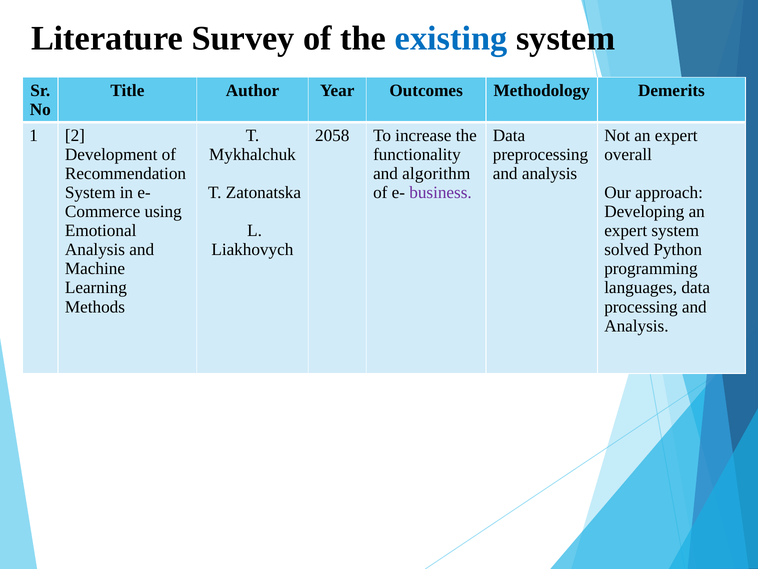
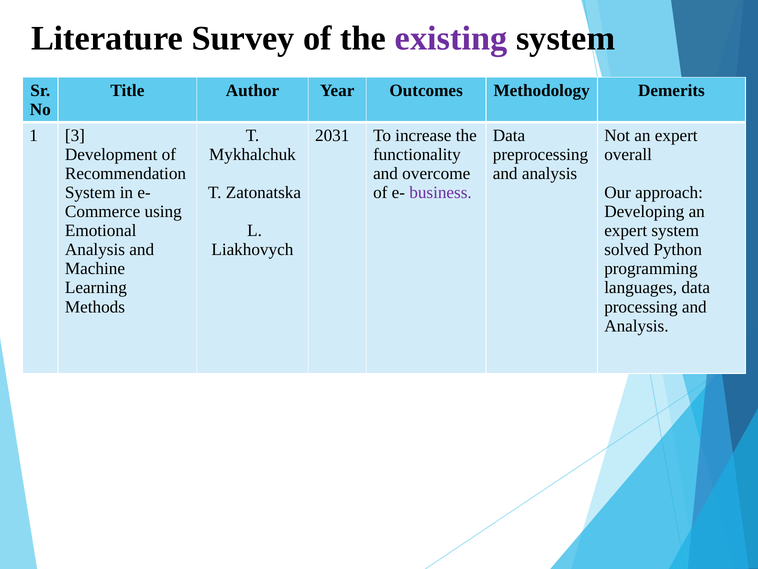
existing colour: blue -> purple
2: 2 -> 3
2058: 2058 -> 2031
algorithm: algorithm -> overcome
